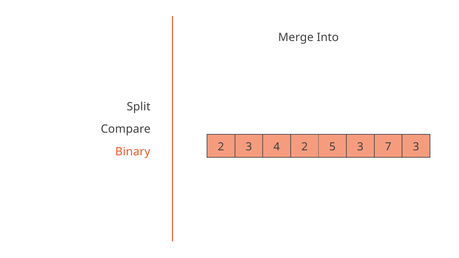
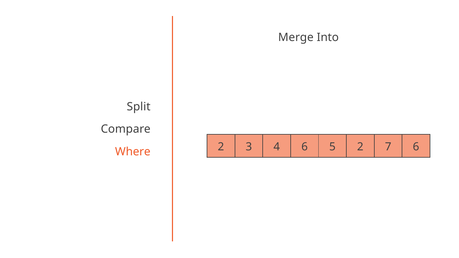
4 2: 2 -> 6
5 3: 3 -> 2
7 3: 3 -> 6
Binary: Binary -> Where
